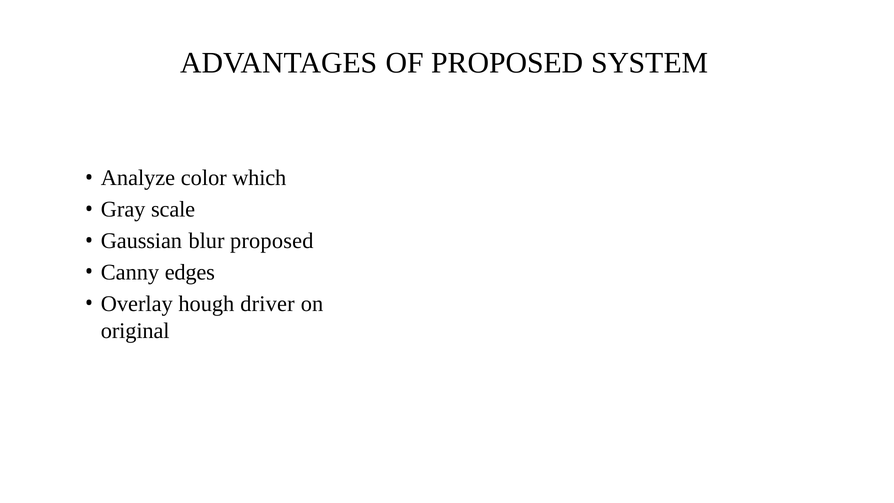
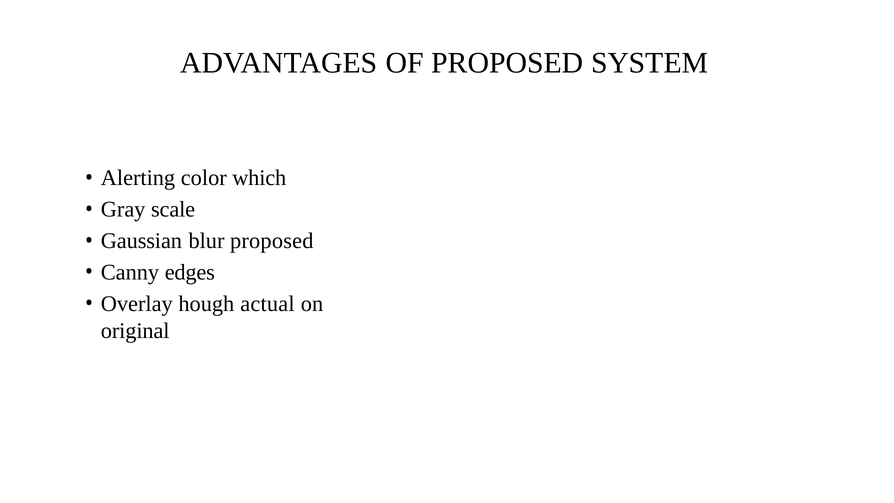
Analyze: Analyze -> Alerting
driver: driver -> actual
